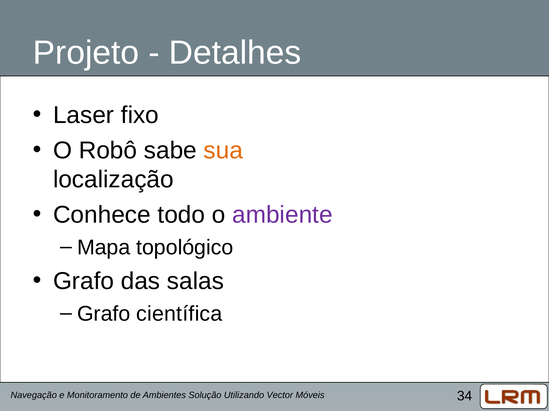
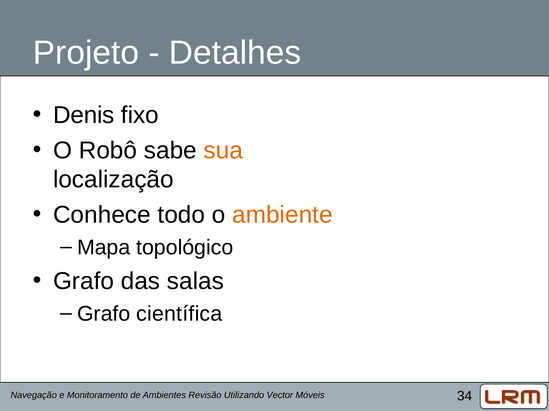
Laser: Laser -> Denis
ambiente colour: purple -> orange
Solução: Solução -> Revisão
